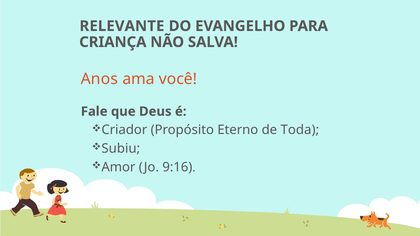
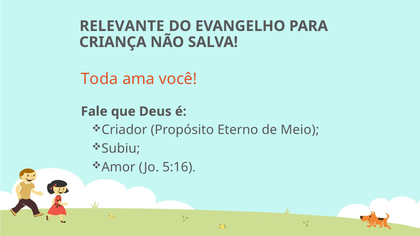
Anos: Anos -> Toda
Toda: Toda -> Meio
9:16: 9:16 -> 5:16
